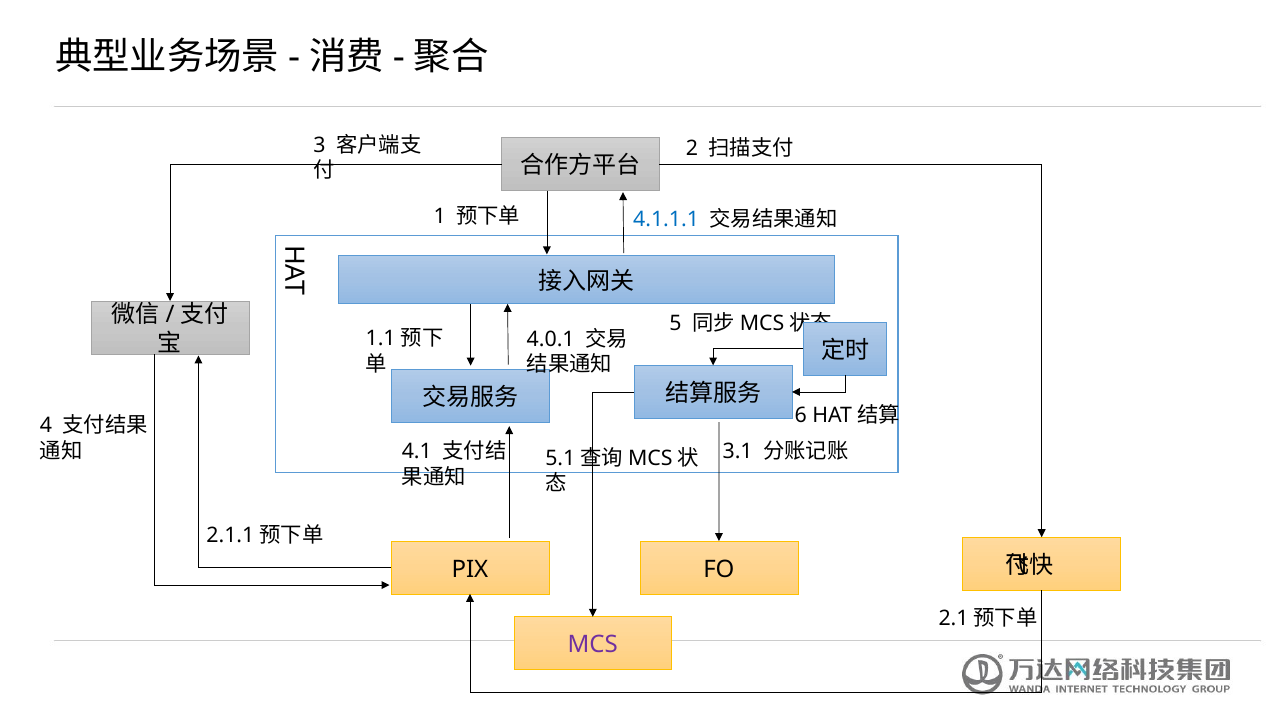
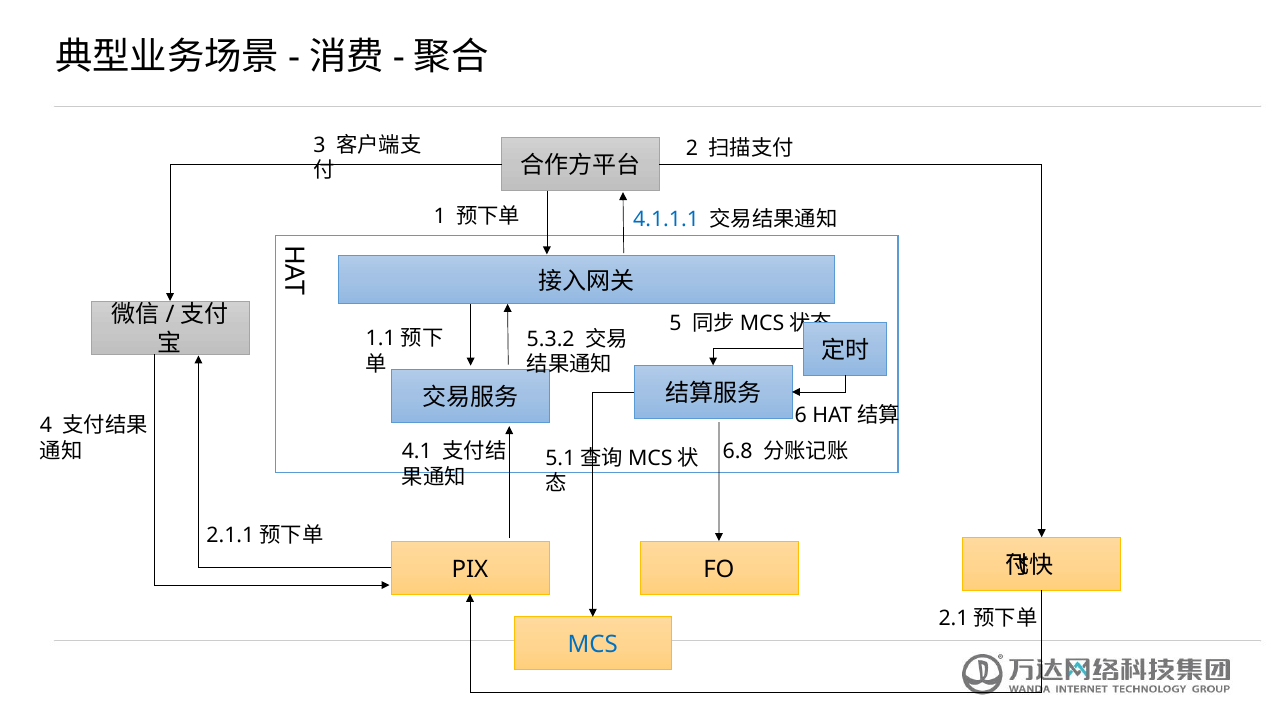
4.0.1: 4.0.1 -> 5.3.2
3.1: 3.1 -> 6.8
MCS colour: purple -> blue
